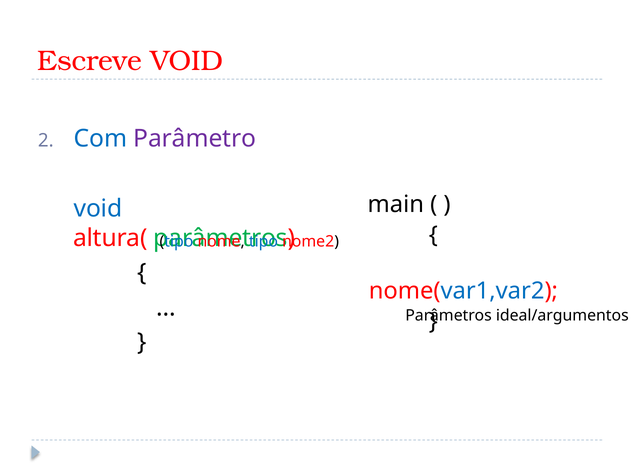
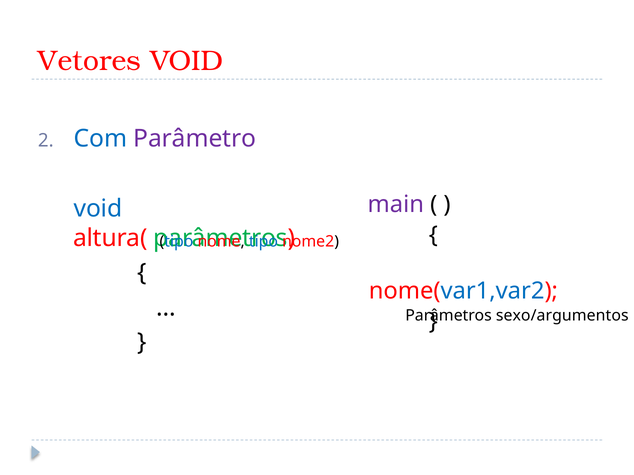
Escreve: Escreve -> Vetores
main colour: black -> purple
ideal/argumentos: ideal/argumentos -> sexo/argumentos
